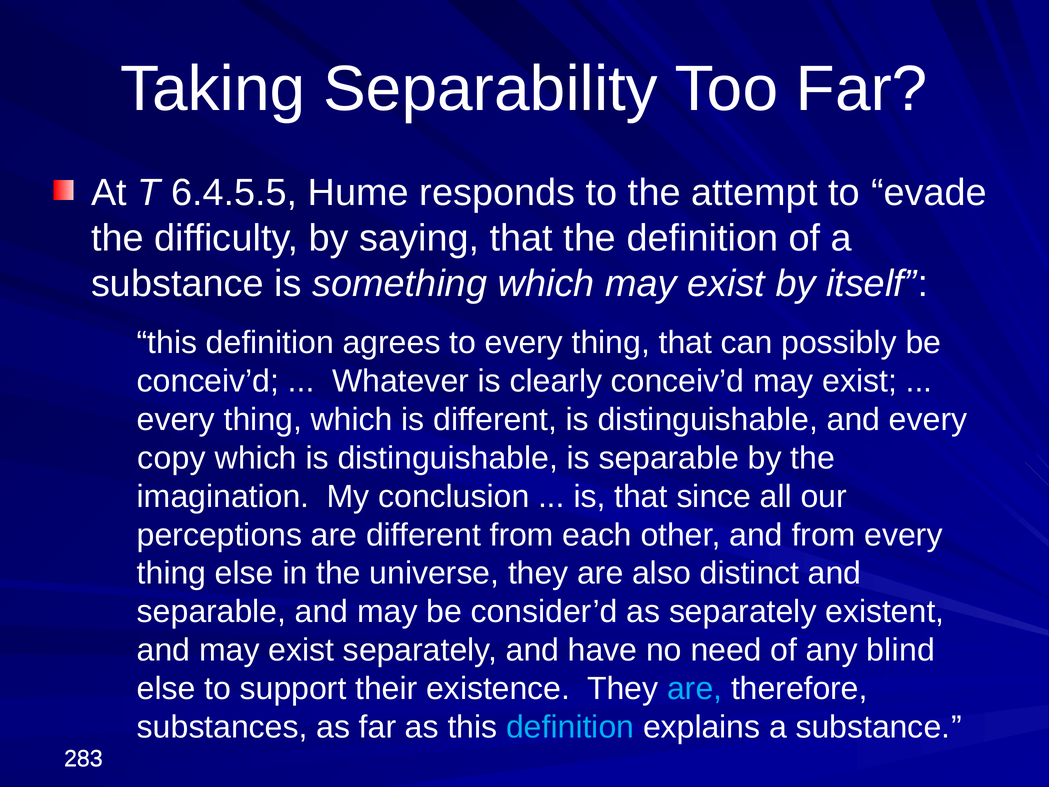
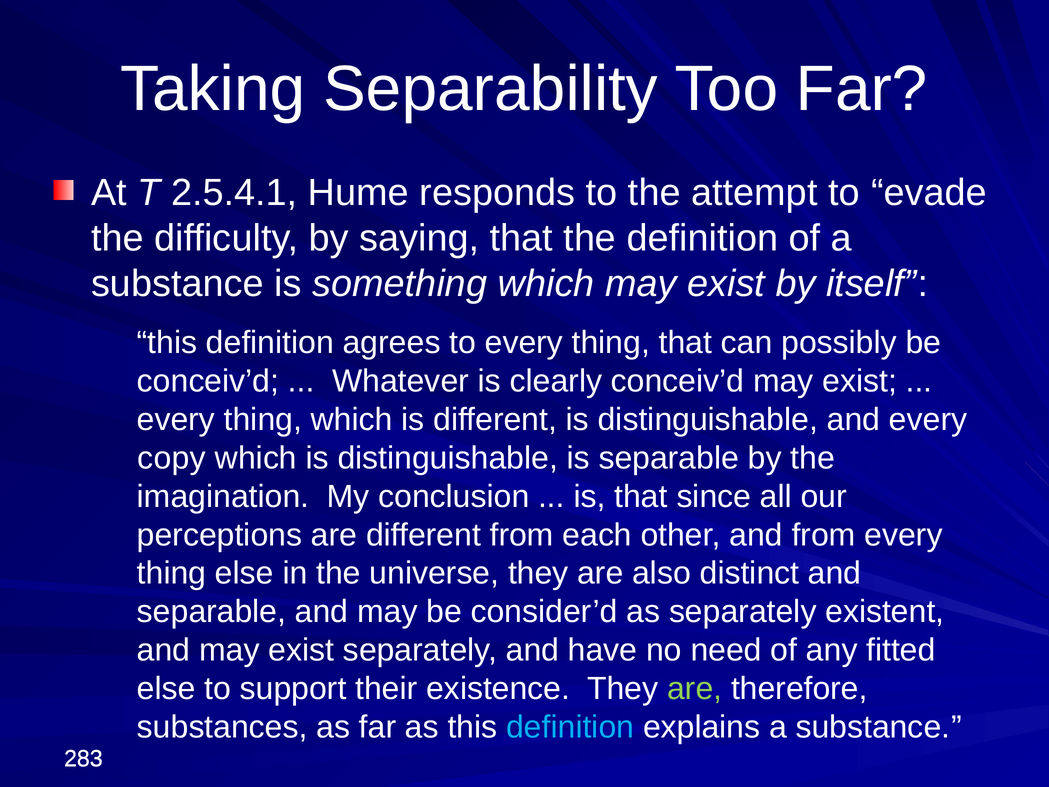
6.4.5.5: 6.4.5.5 -> 2.5.4.1
blind: blind -> fitted
are at (695, 689) colour: light blue -> light green
